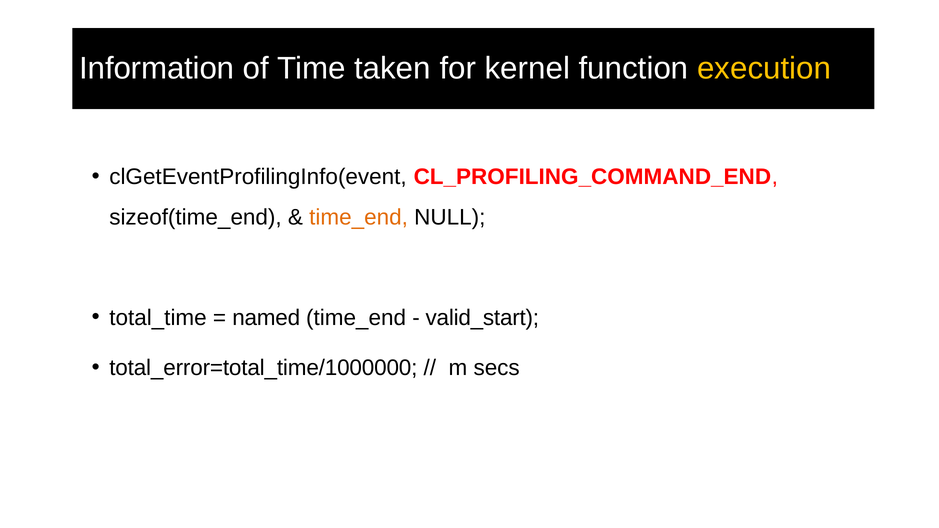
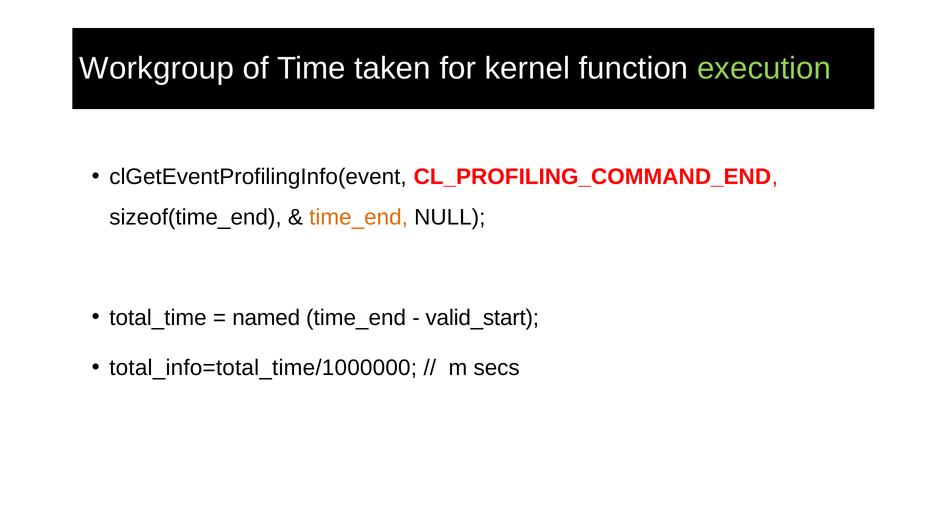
Information: Information -> Workgroup
execution colour: yellow -> light green
total_error=total_time/1000000: total_error=total_time/1000000 -> total_info=total_time/1000000
